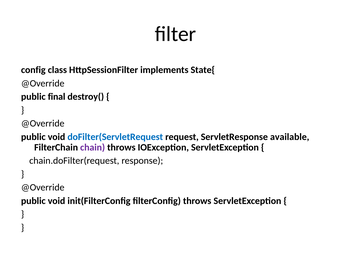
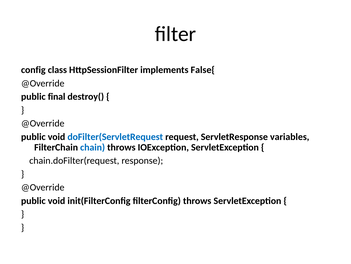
State{: State{ -> False{
available: available -> variables
chain colour: purple -> blue
